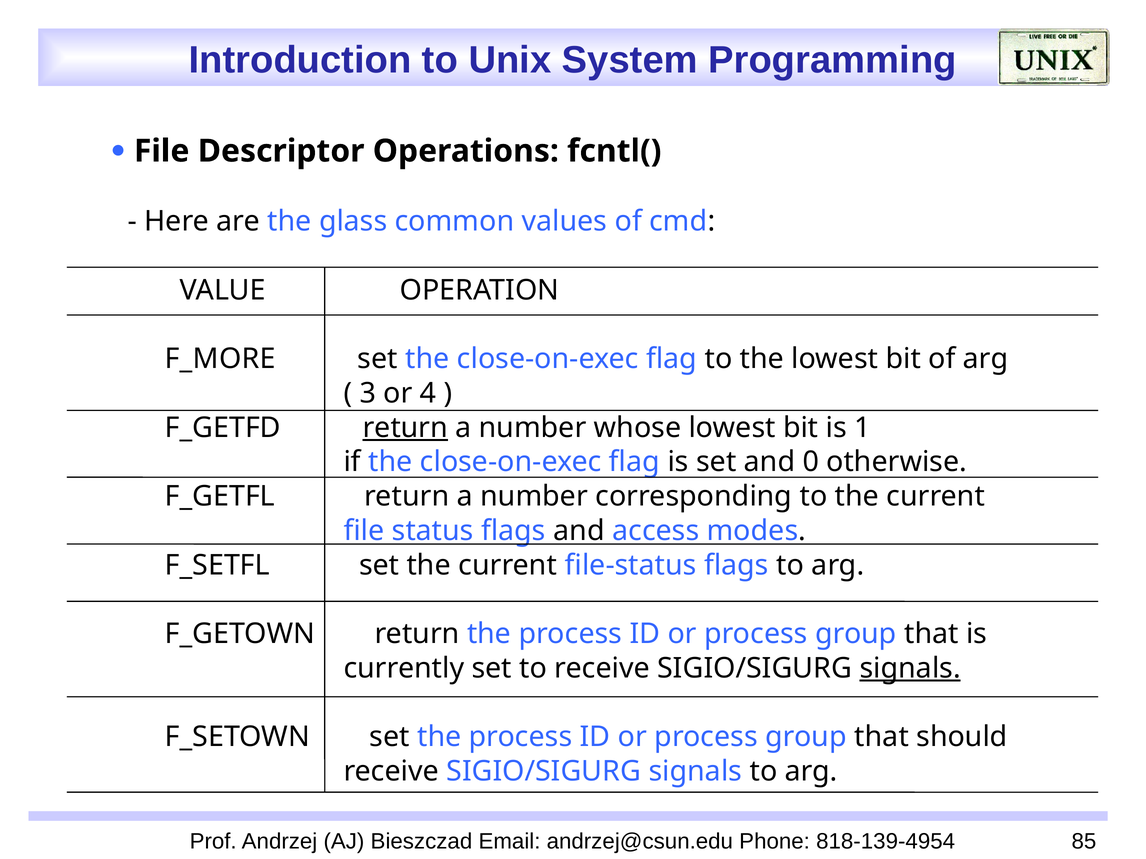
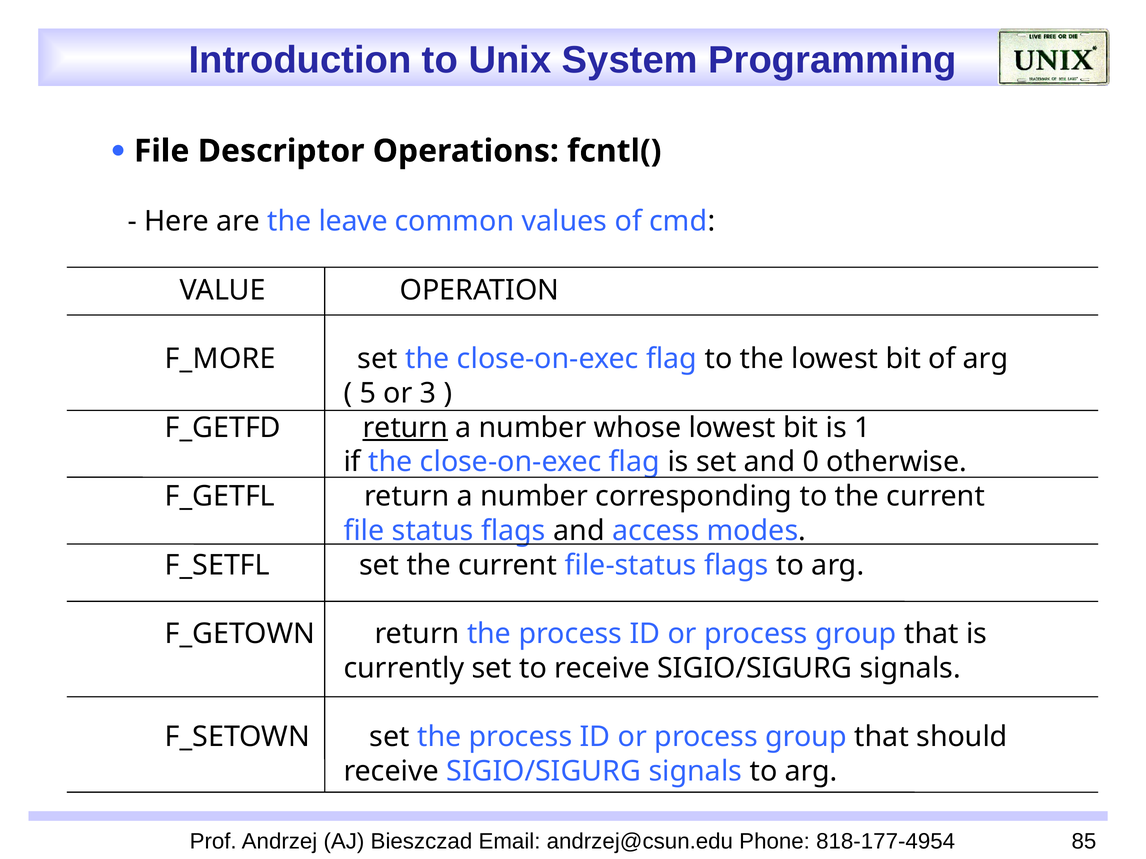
glass: glass -> leave
3: 3 -> 5
4: 4 -> 3
signals at (910, 669) underline: present -> none
818-139-4954: 818-139-4954 -> 818-177-4954
